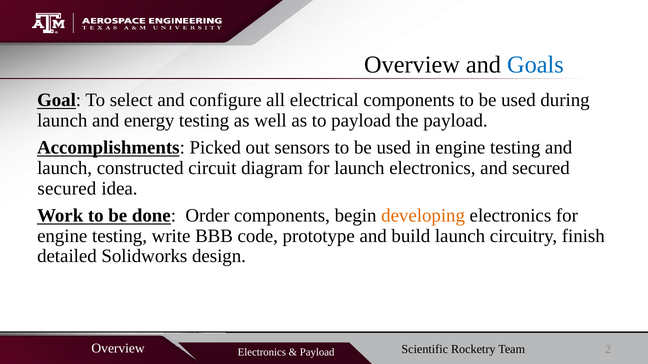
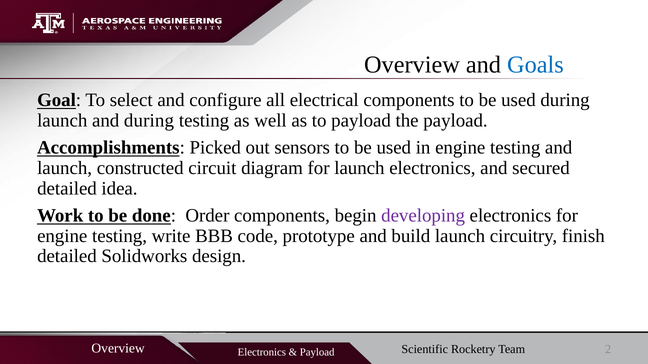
and energy: energy -> during
secured at (67, 189): secured -> detailed
developing colour: orange -> purple
